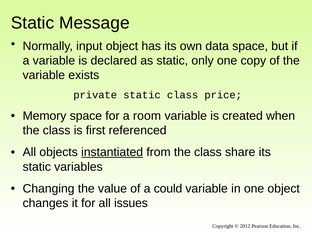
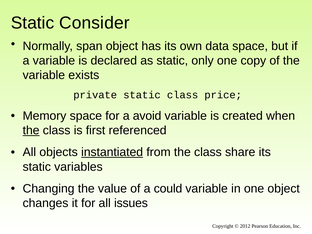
Message: Message -> Consider
input: input -> span
room: room -> avoid
the at (31, 130) underline: none -> present
